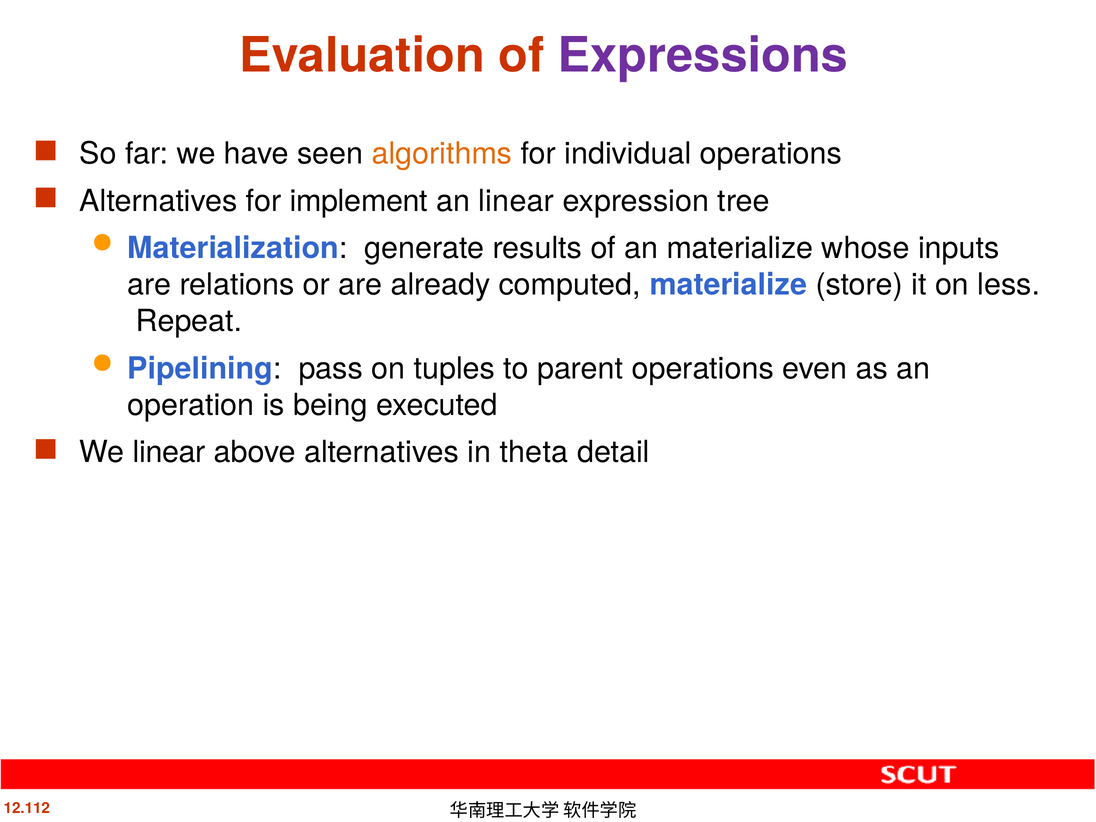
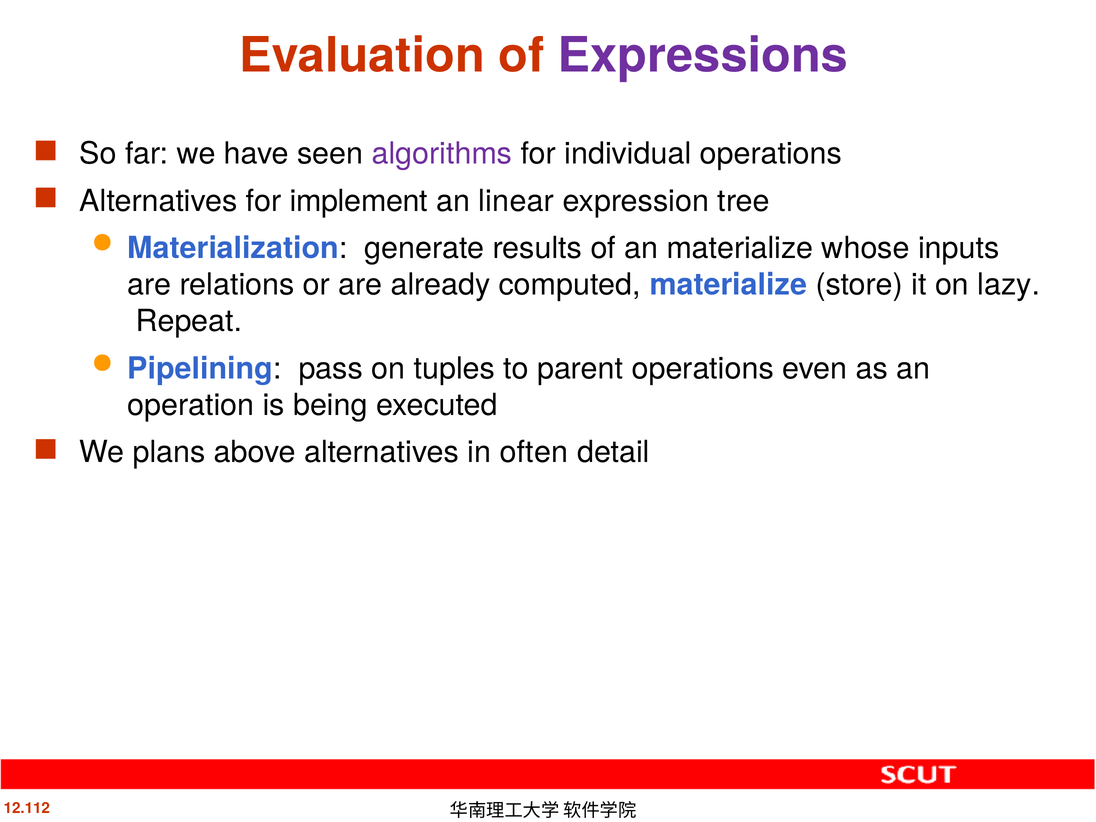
algorithms colour: orange -> purple
less: less -> lazy
We linear: linear -> plans
theta: theta -> often
